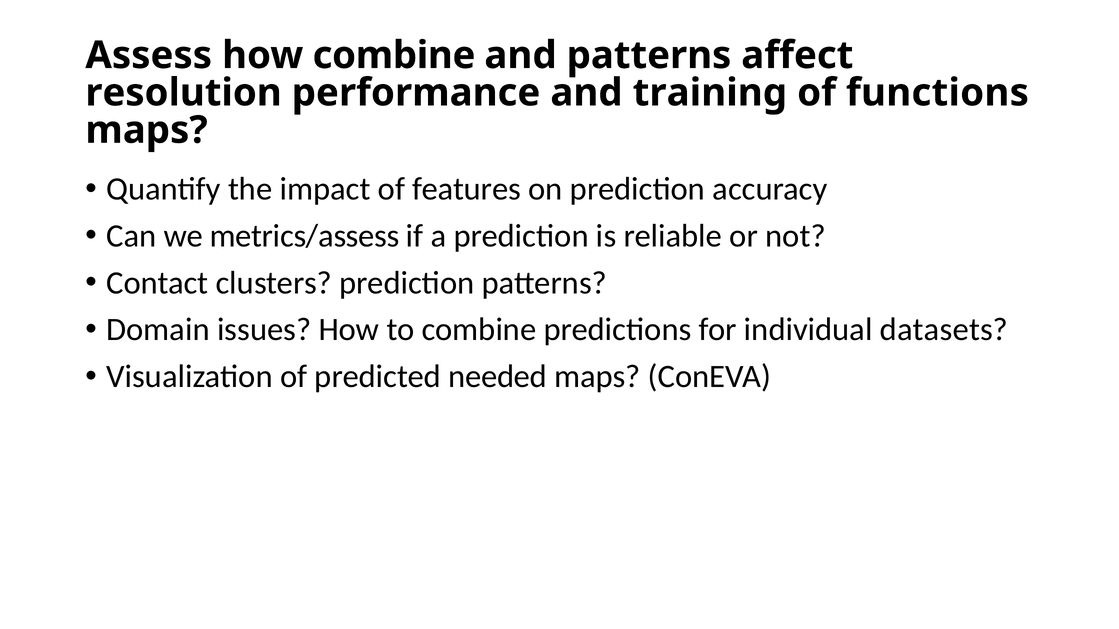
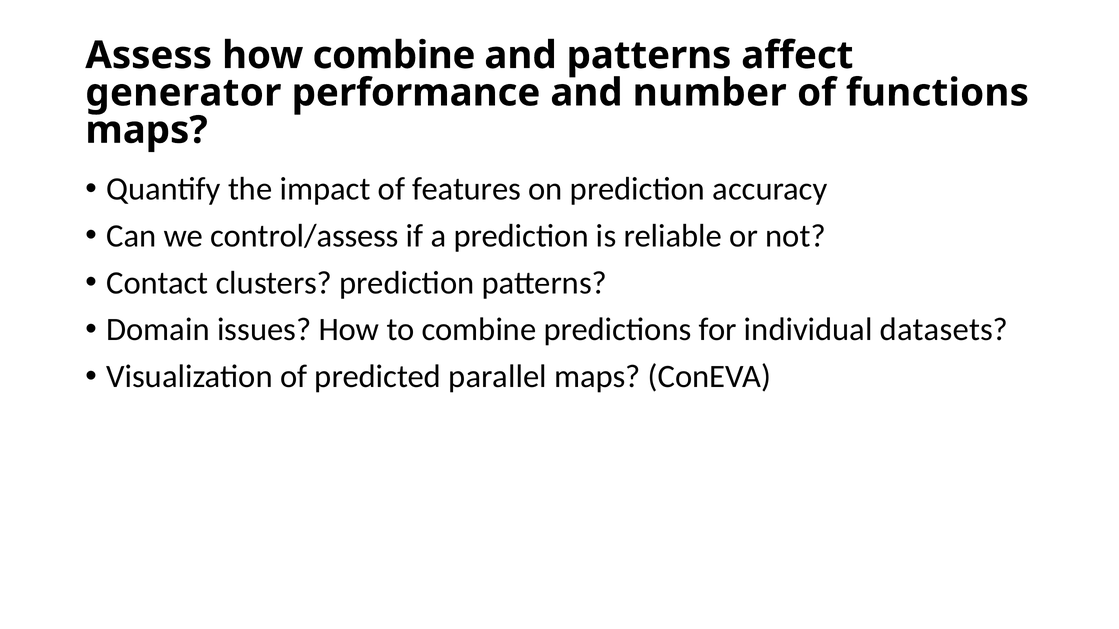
resolution: resolution -> generator
training: training -> number
metrics/assess: metrics/assess -> control/assess
needed: needed -> parallel
